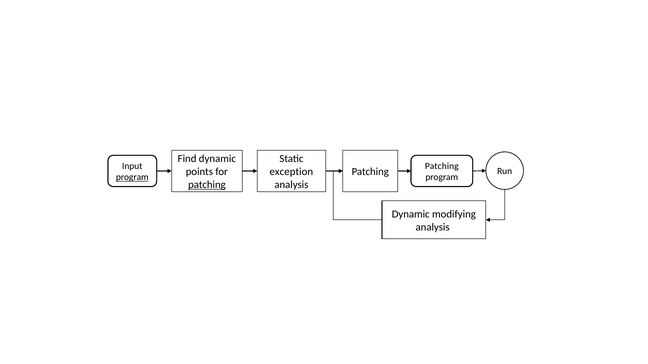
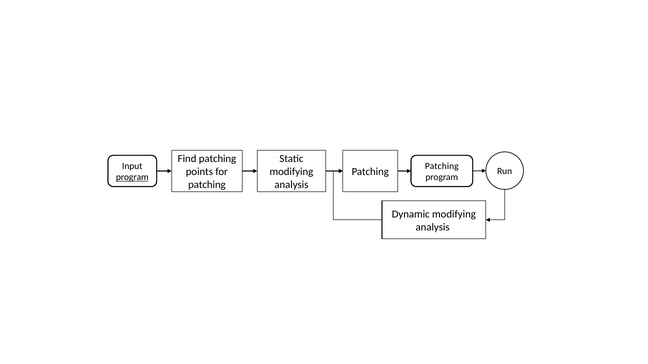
Find dynamic: dynamic -> patching
exception at (291, 172): exception -> modifying
patching at (207, 185) underline: present -> none
